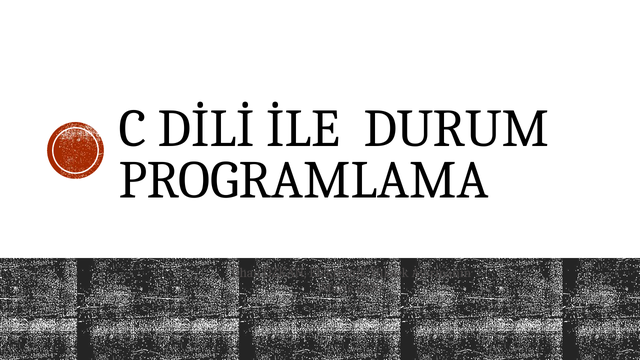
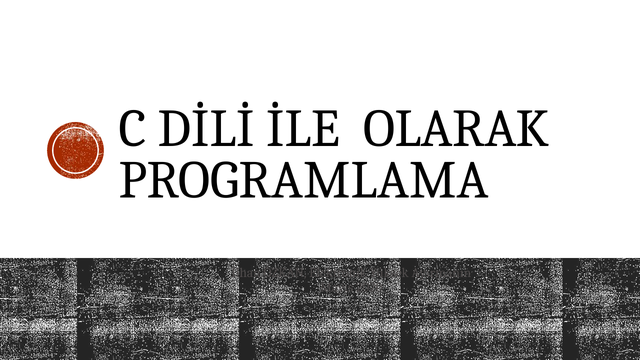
DURUM: DURUM -> OLARAK
